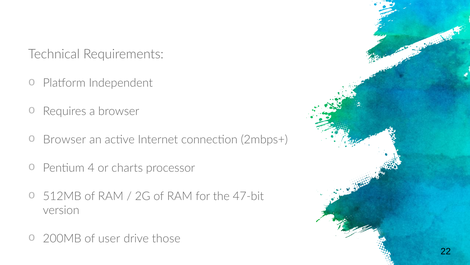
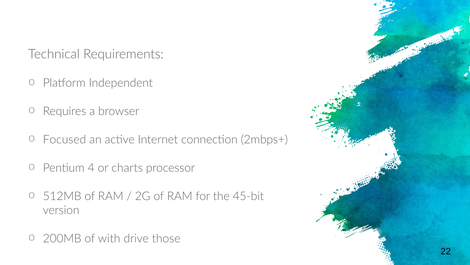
Browser at (64, 139): Browser -> Focused
47-bit: 47-bit -> 45-bit
user: user -> with
